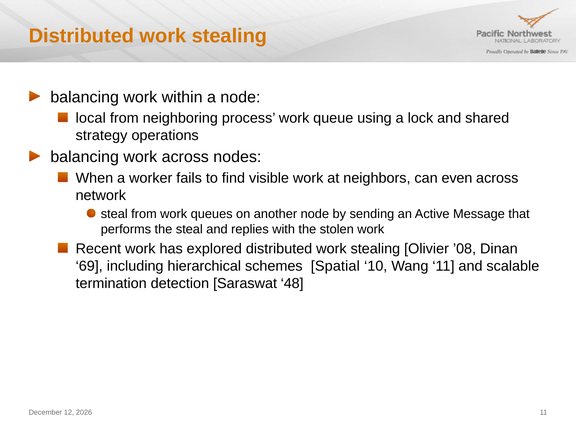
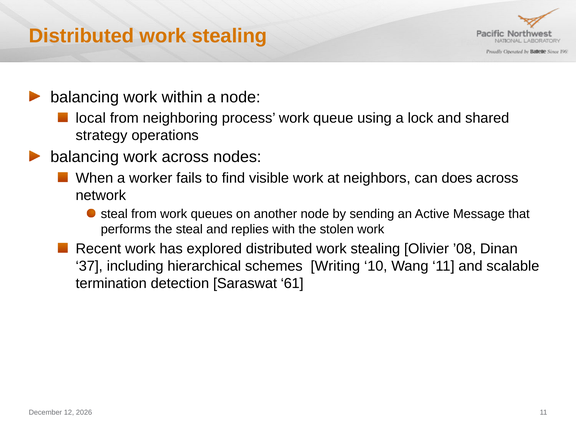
even: even -> does
69: 69 -> 37
Spatial: Spatial -> Writing
48: 48 -> 61
